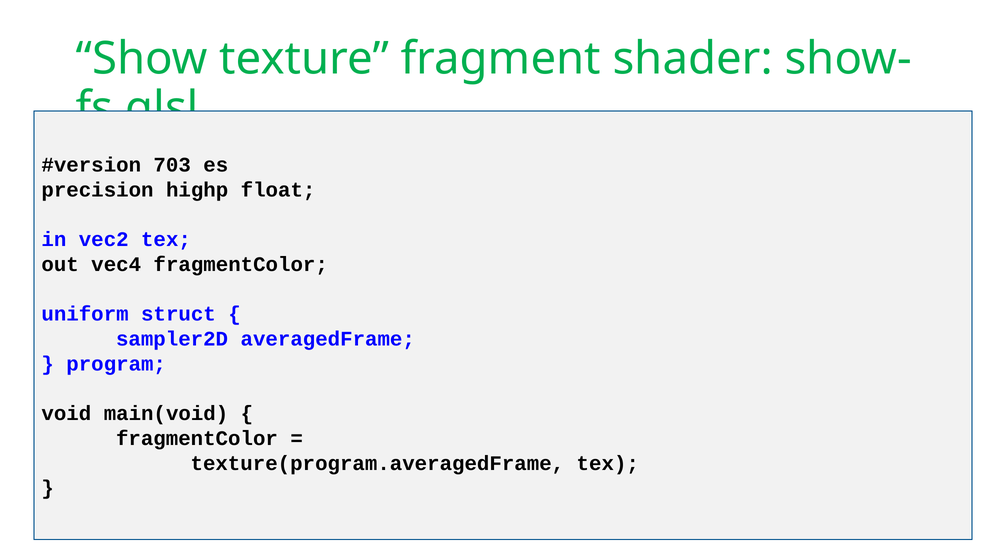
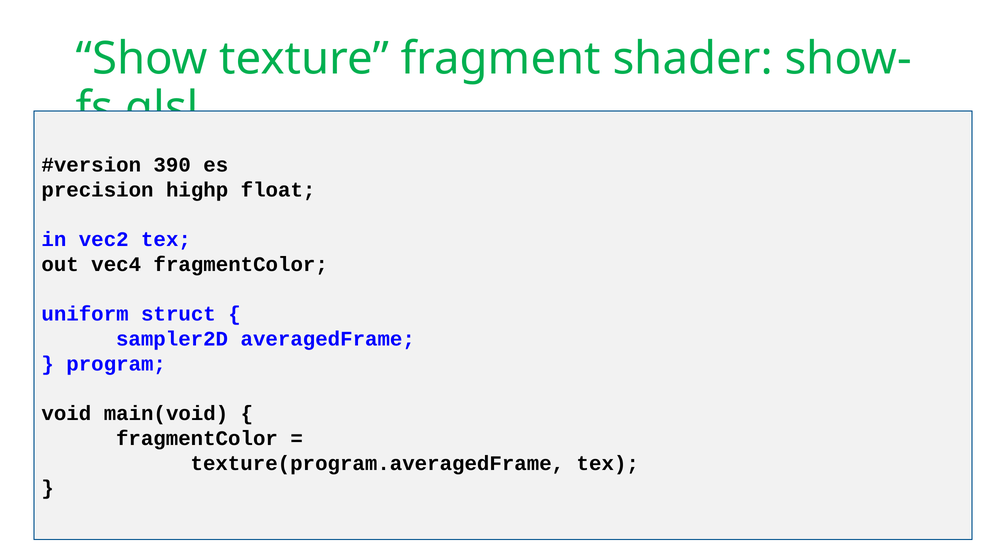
703: 703 -> 390
